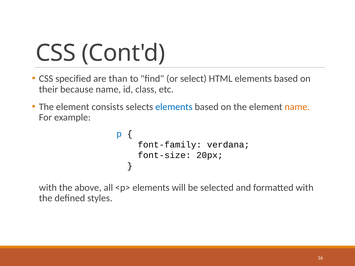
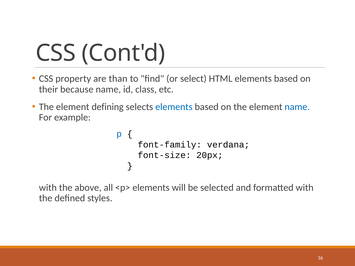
specified: specified -> property
consists: consists -> defining
name at (297, 107) colour: orange -> blue
